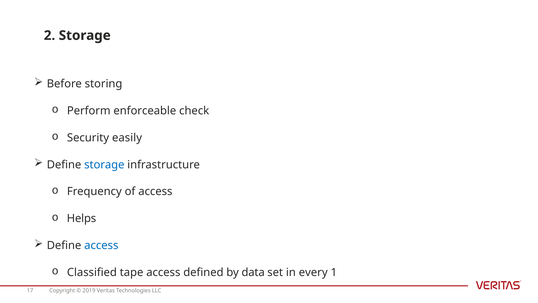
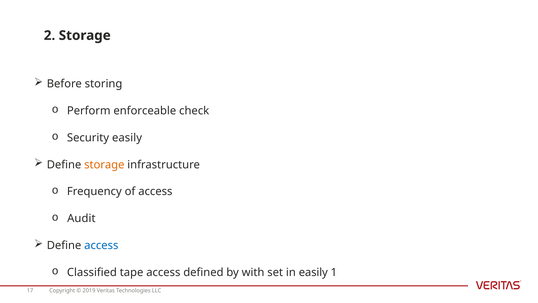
storage at (104, 165) colour: blue -> orange
Helps: Helps -> Audit
data: data -> with
in every: every -> easily
